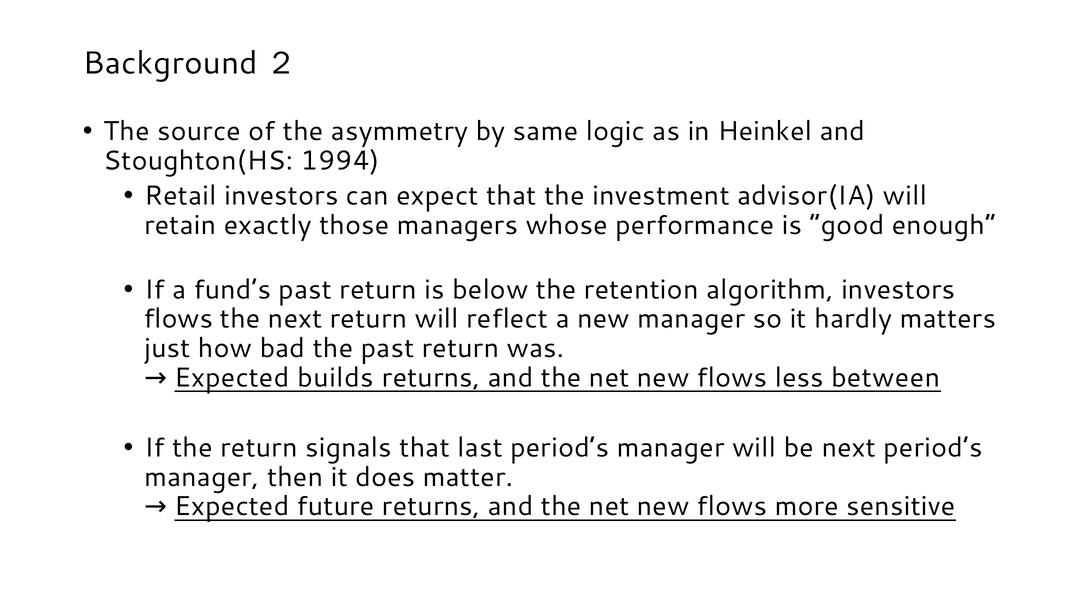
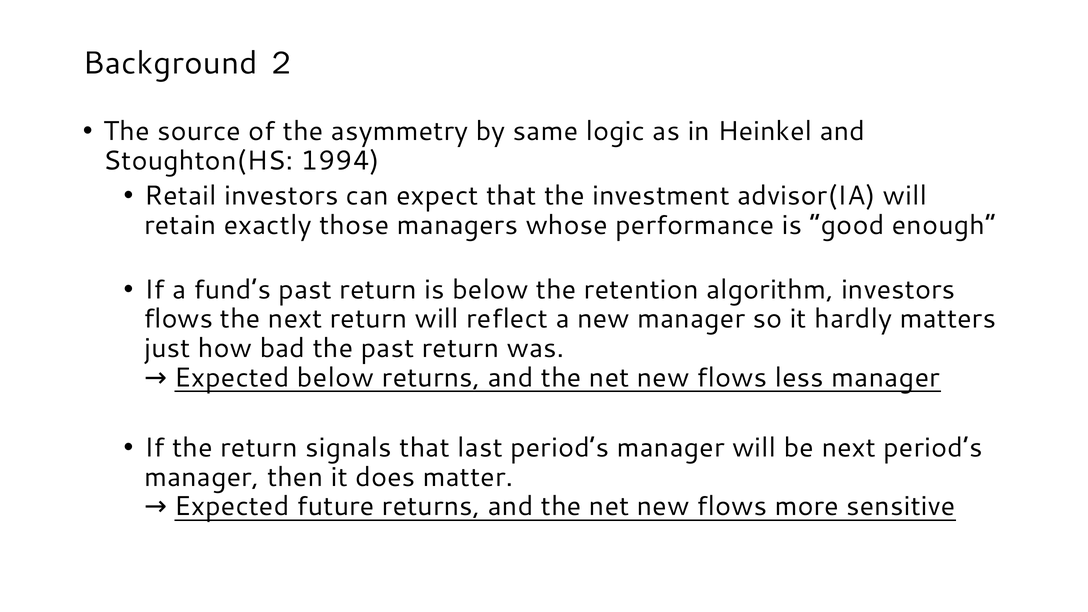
Expected builds: builds -> below
less between: between -> manager
